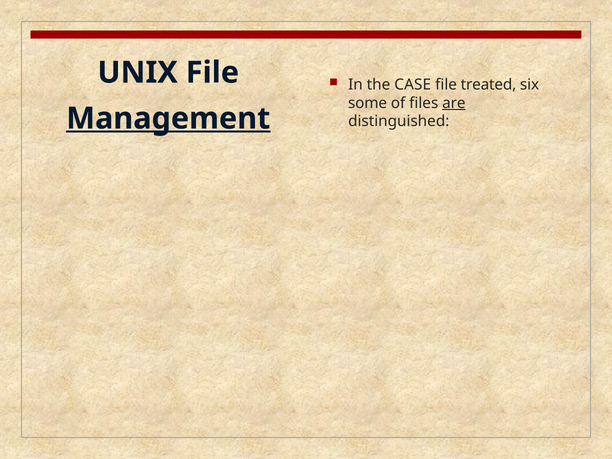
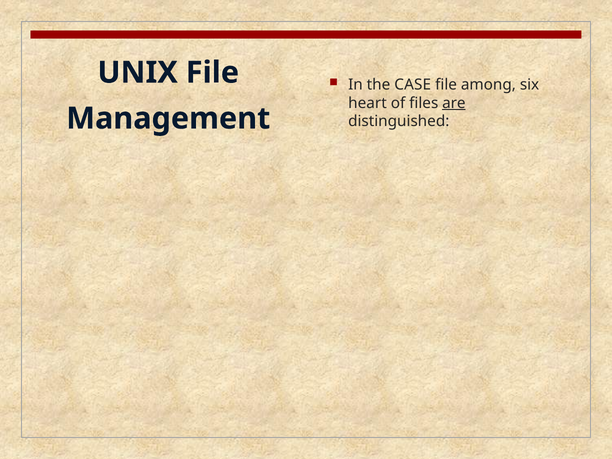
treated: treated -> among
some: some -> heart
Management underline: present -> none
